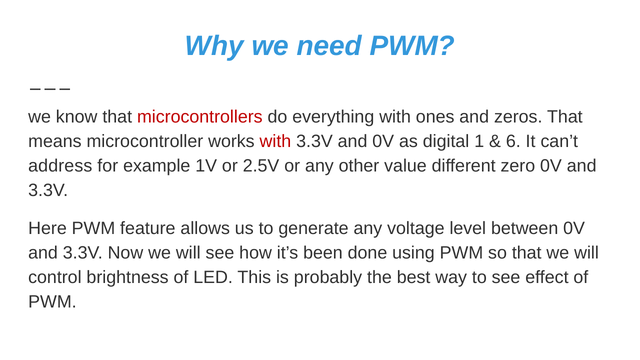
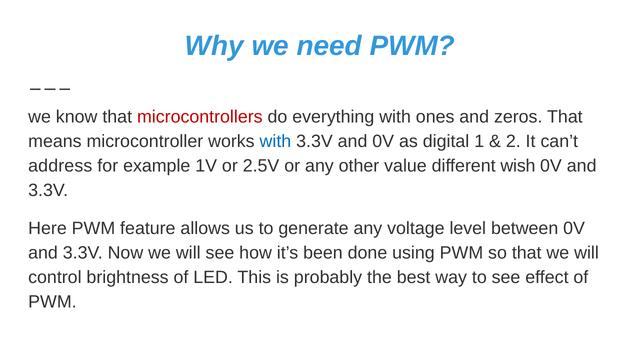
with at (275, 141) colour: red -> blue
6: 6 -> 2
zero: zero -> wish
